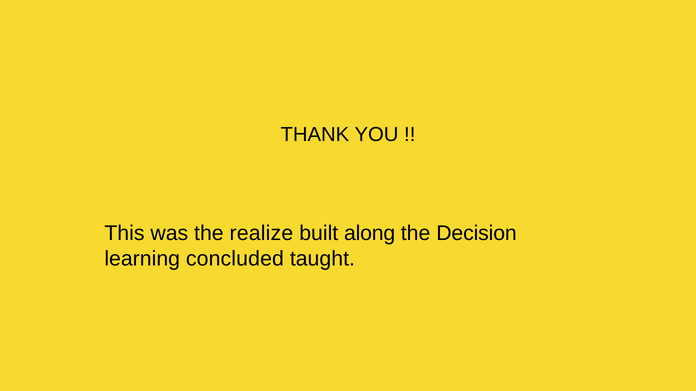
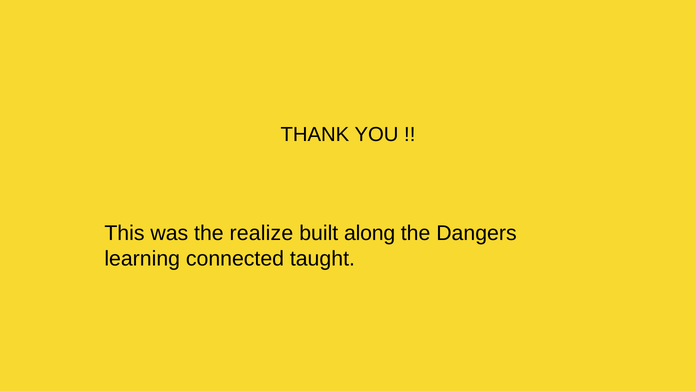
Decision: Decision -> Dangers
concluded: concluded -> connected
